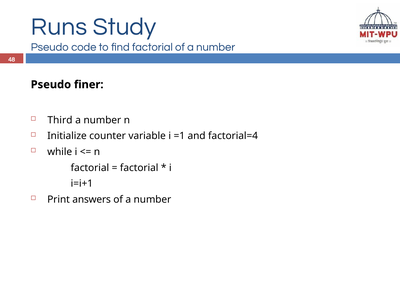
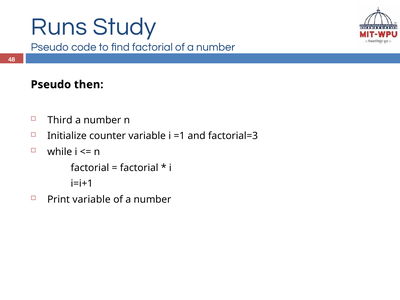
finer: finer -> then
factorial=4: factorial=4 -> factorial=3
Print answers: answers -> variable
